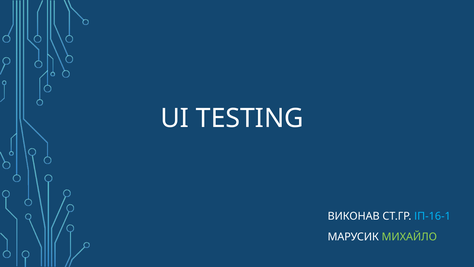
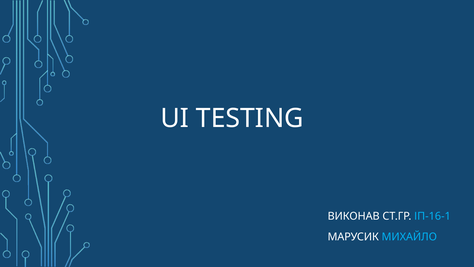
МИХАЙЛО colour: light green -> light blue
